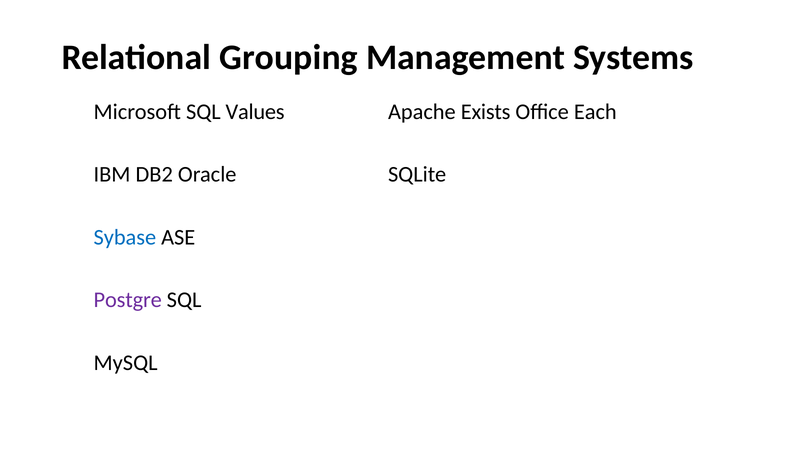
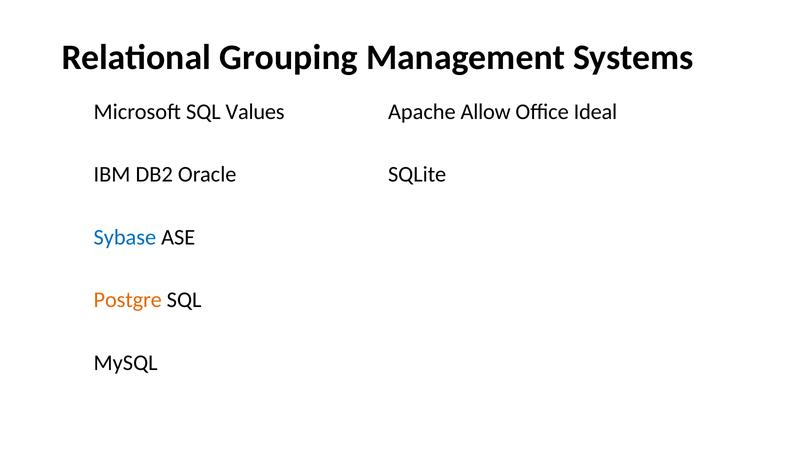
Exists: Exists -> Allow
Each: Each -> Ideal
Postgre colour: purple -> orange
